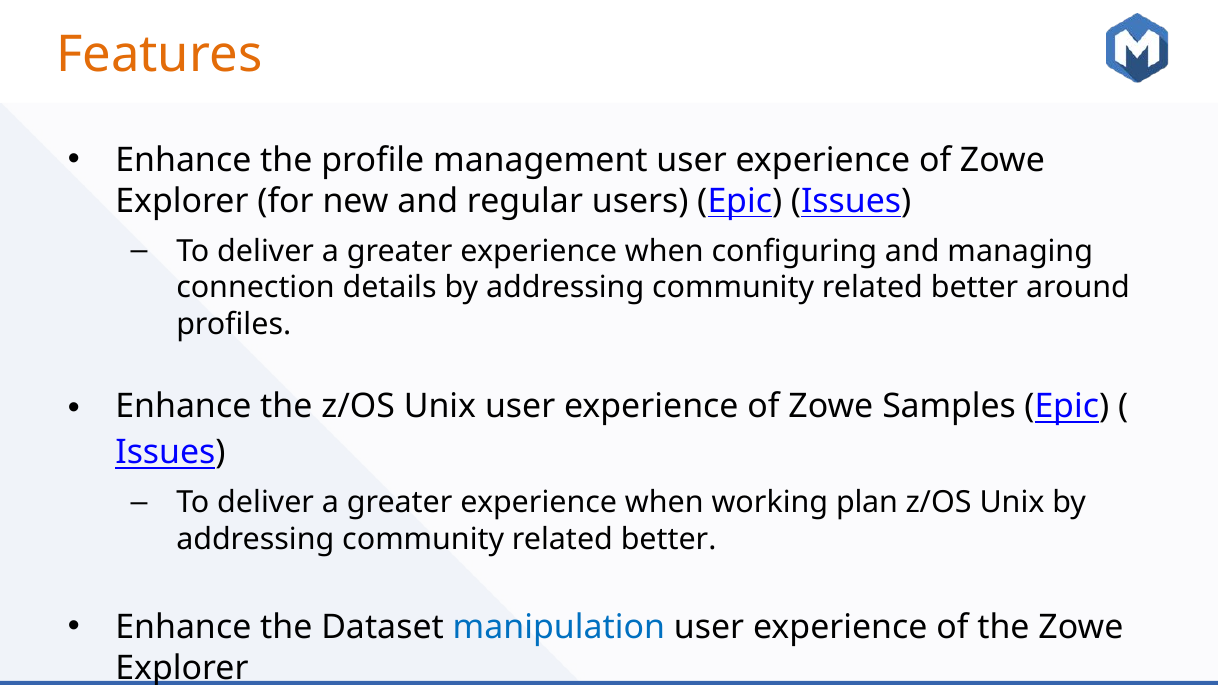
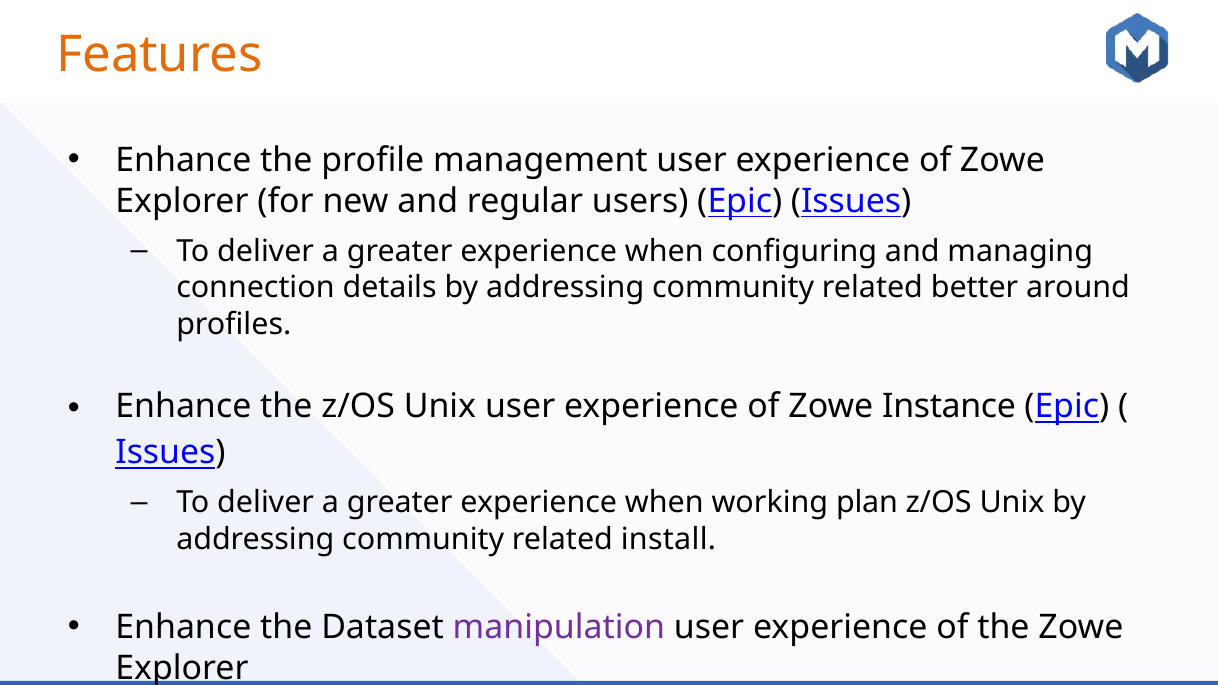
Samples: Samples -> Instance
better at (669, 539): better -> install
manipulation colour: blue -> purple
